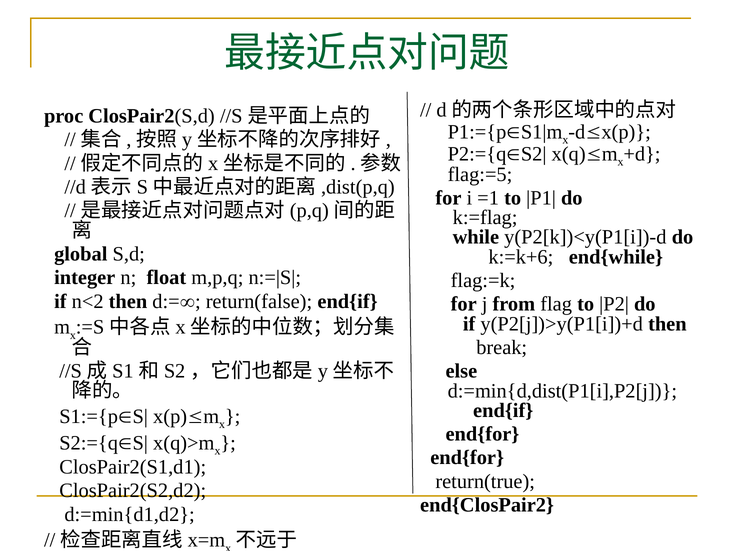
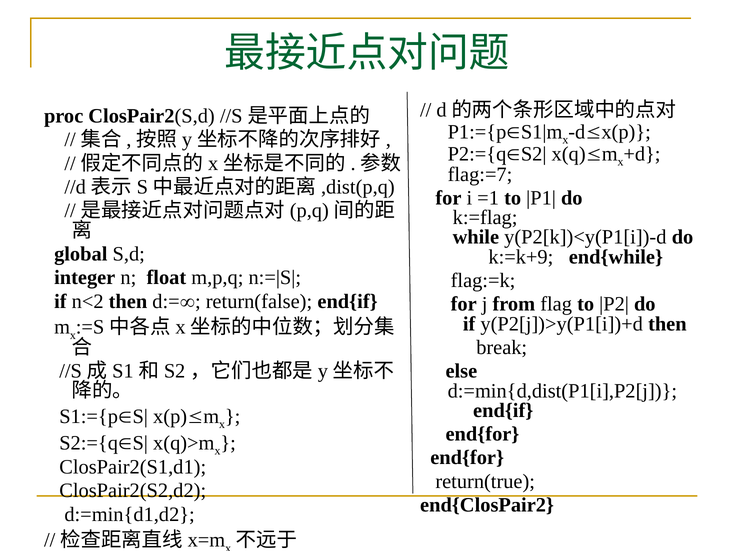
flag:=5: flag:=5 -> flag:=7
k:=k+6: k:=k+6 -> k:=k+9
